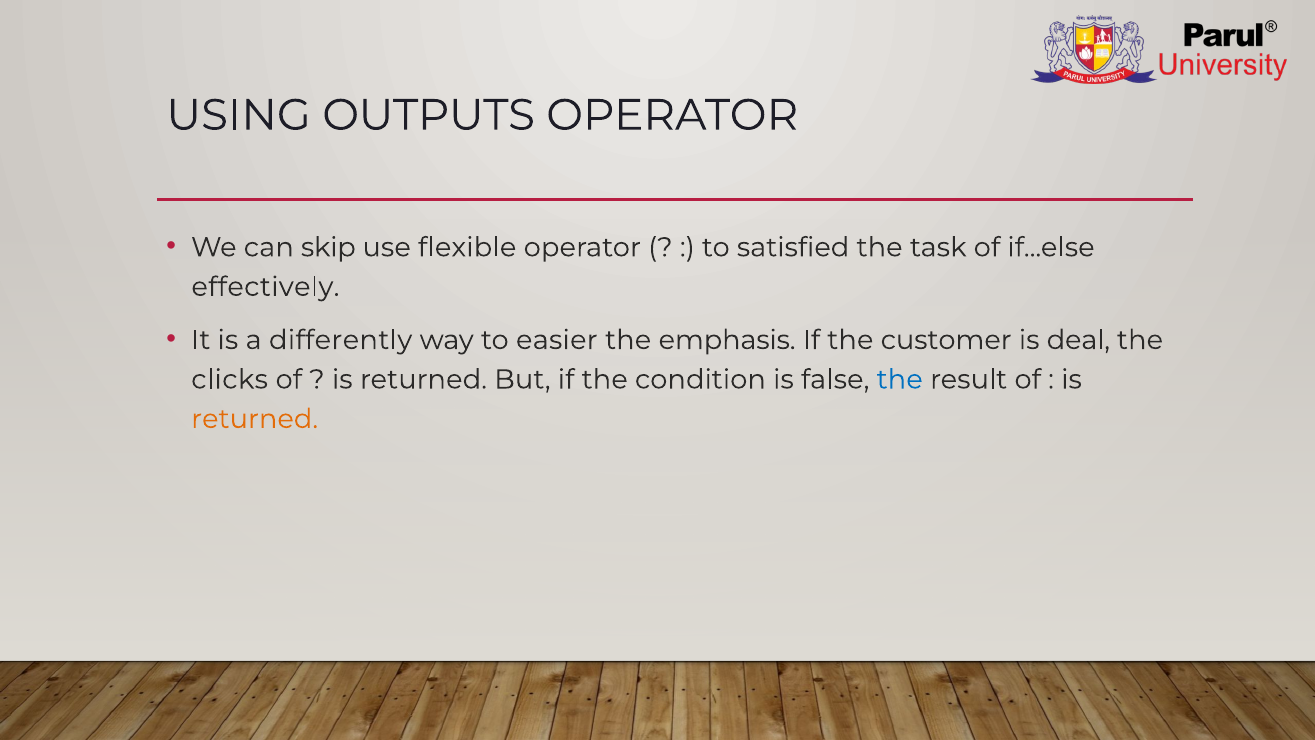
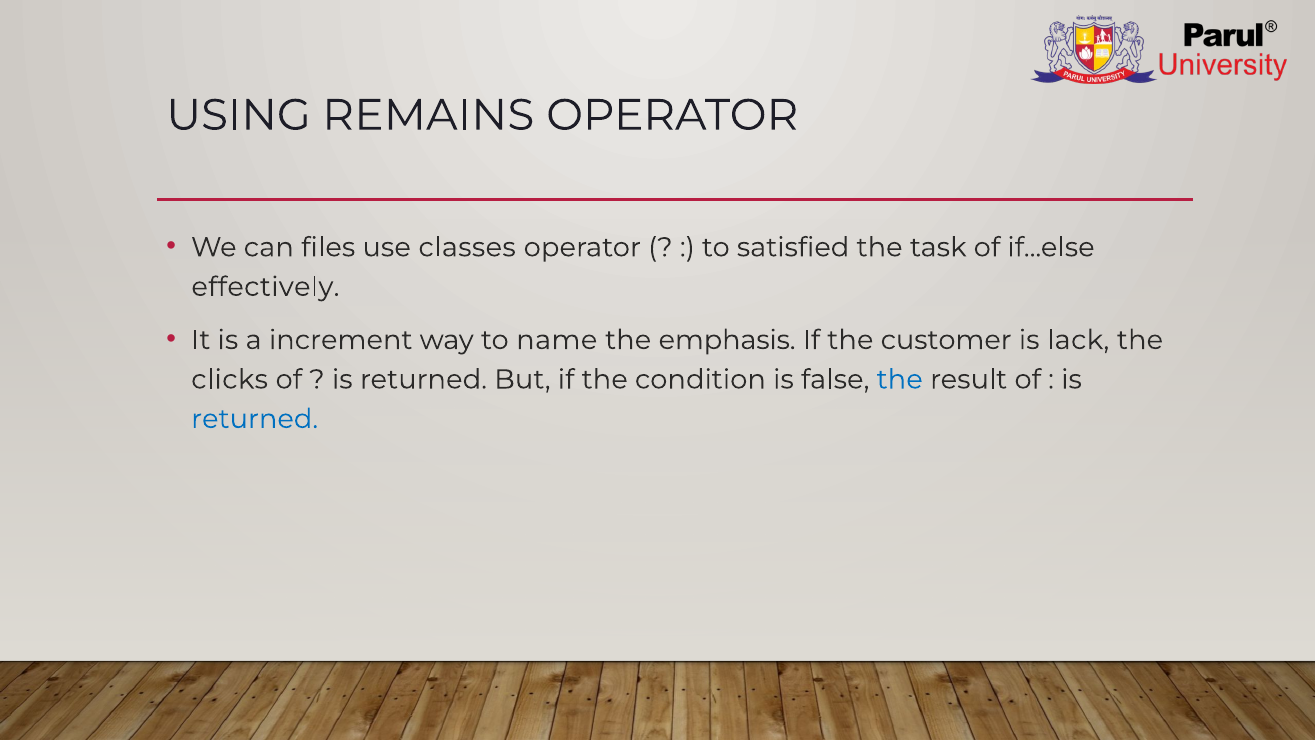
OUTPUTS: OUTPUTS -> REMAINS
skip: skip -> files
flexible: flexible -> classes
differently: differently -> increment
easier: easier -> name
deal: deal -> lack
returned at (255, 419) colour: orange -> blue
